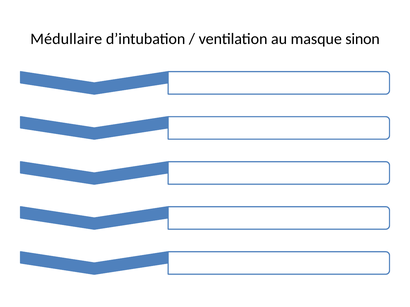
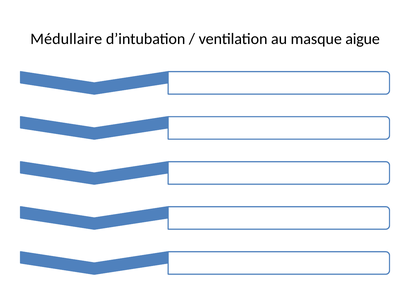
sinon: sinon -> aigue
